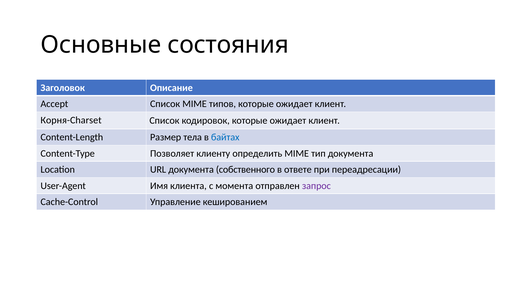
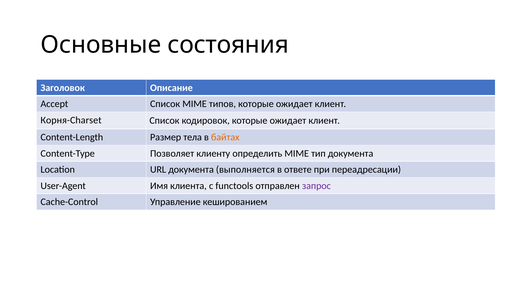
байтах colour: blue -> orange
собственного: собственного -> выполняется
момента: момента -> functools
